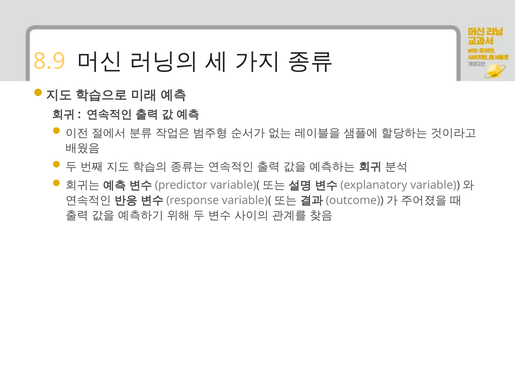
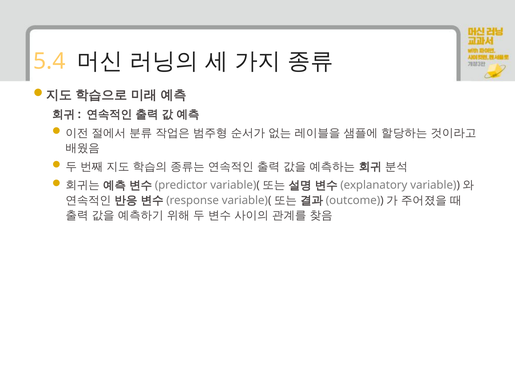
8.9: 8.9 -> 5.4
